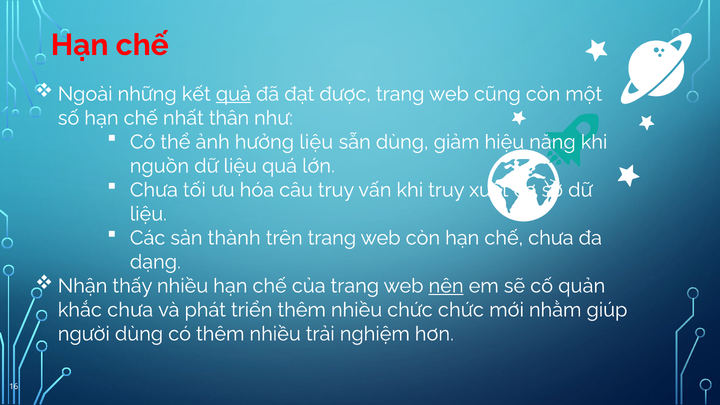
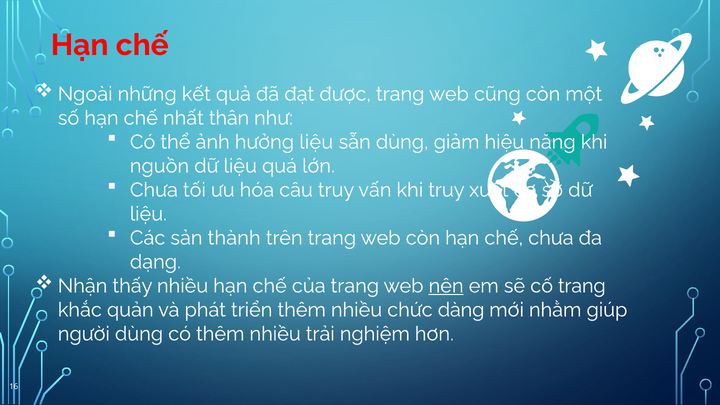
quả underline: present -> none
cố quản: quản -> trang
khắc chưa: chưa -> quản
chức chức: chức -> dàng
